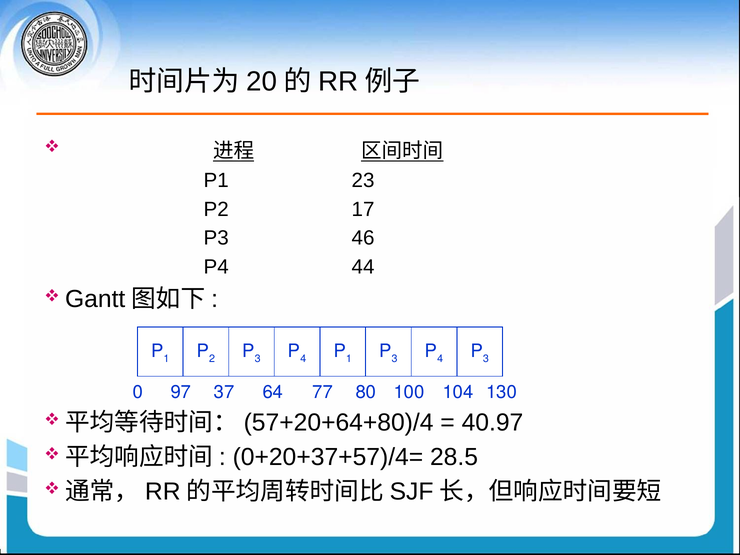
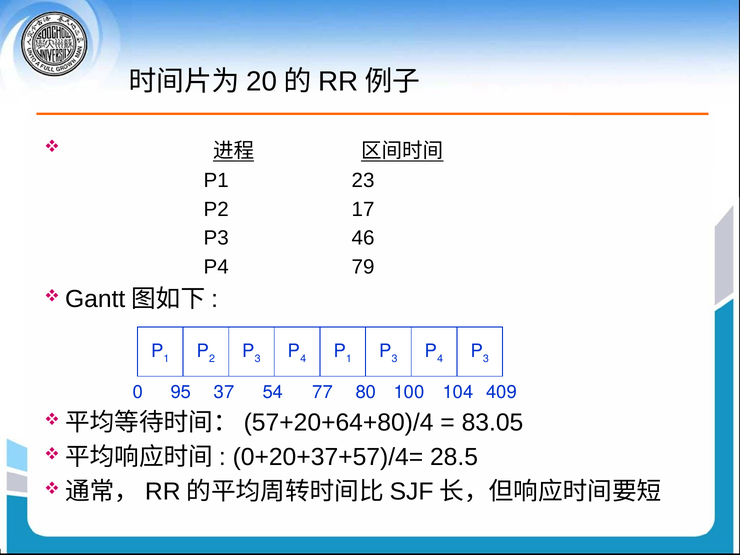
44: 44 -> 79
97: 97 -> 95
64: 64 -> 54
130: 130 -> 409
40.97: 40.97 -> 83.05
